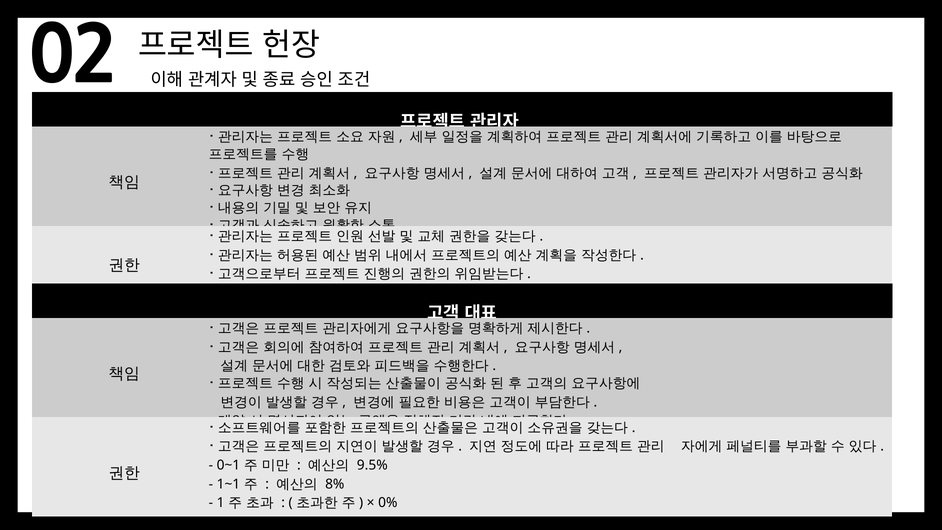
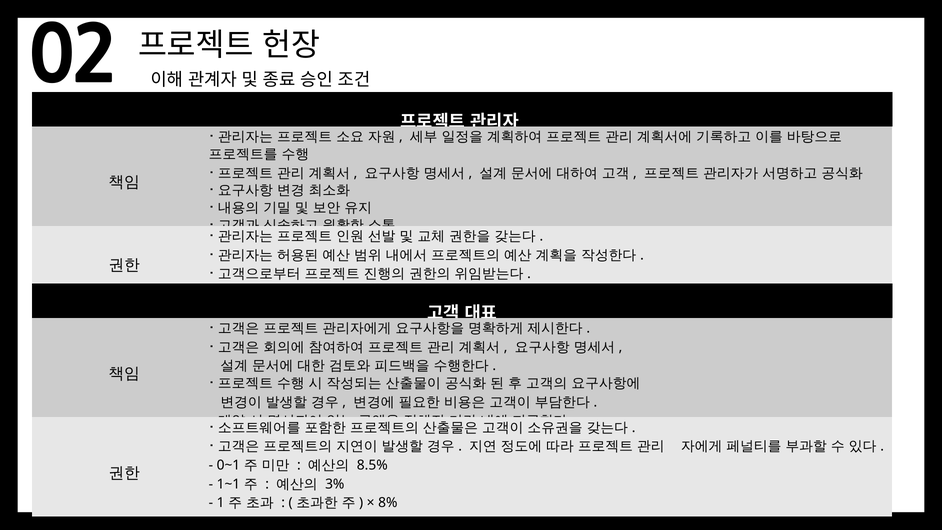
9.5%: 9.5% -> 8.5%
8%: 8% -> 3%
0%: 0% -> 8%
